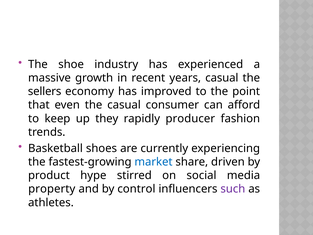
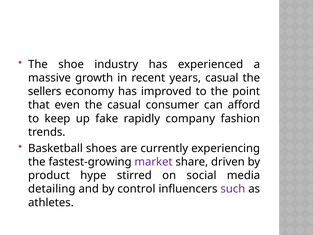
they: they -> fake
producer: producer -> company
market colour: blue -> purple
property: property -> detailing
